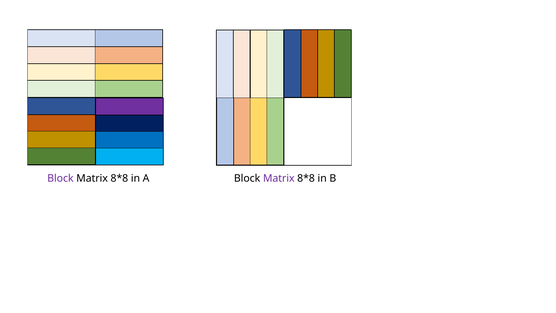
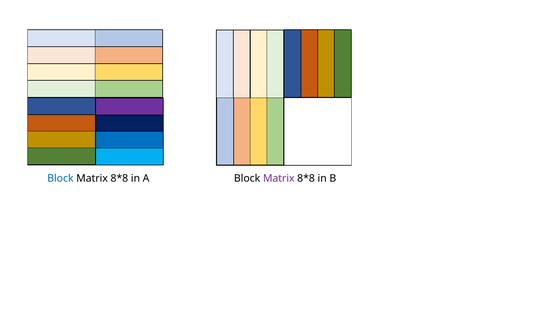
Block at (60, 178) colour: purple -> blue
